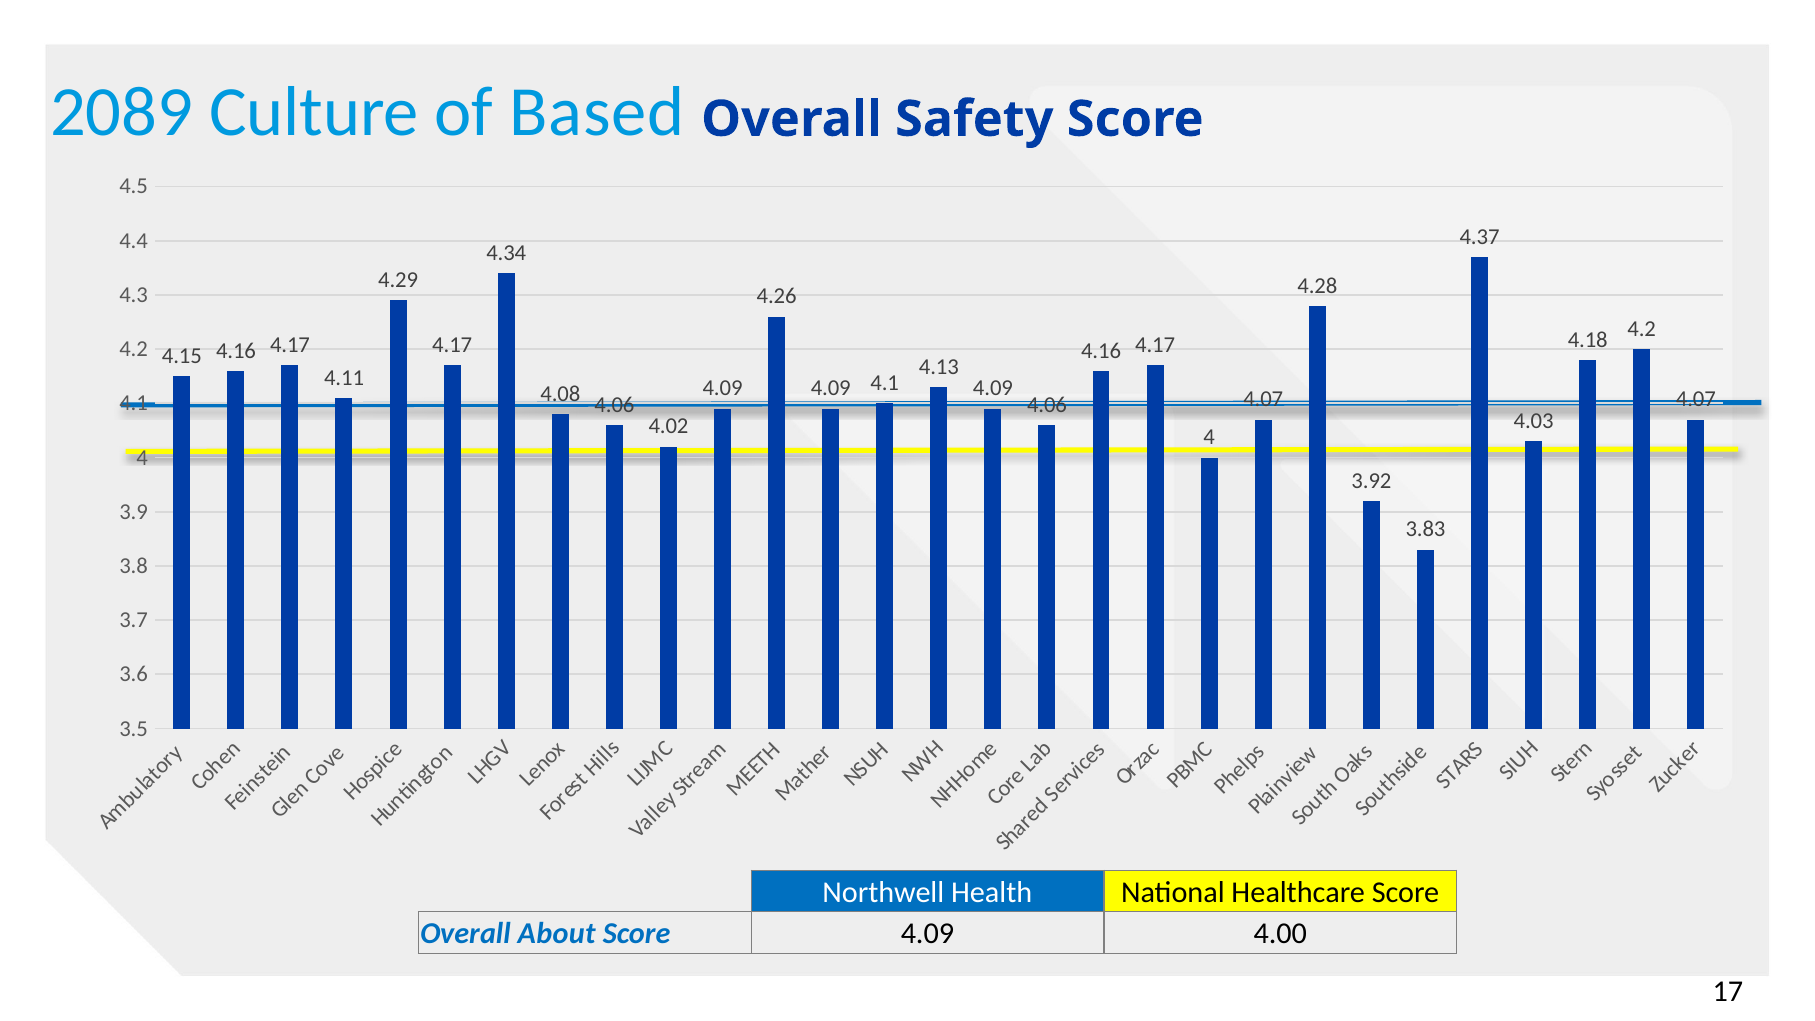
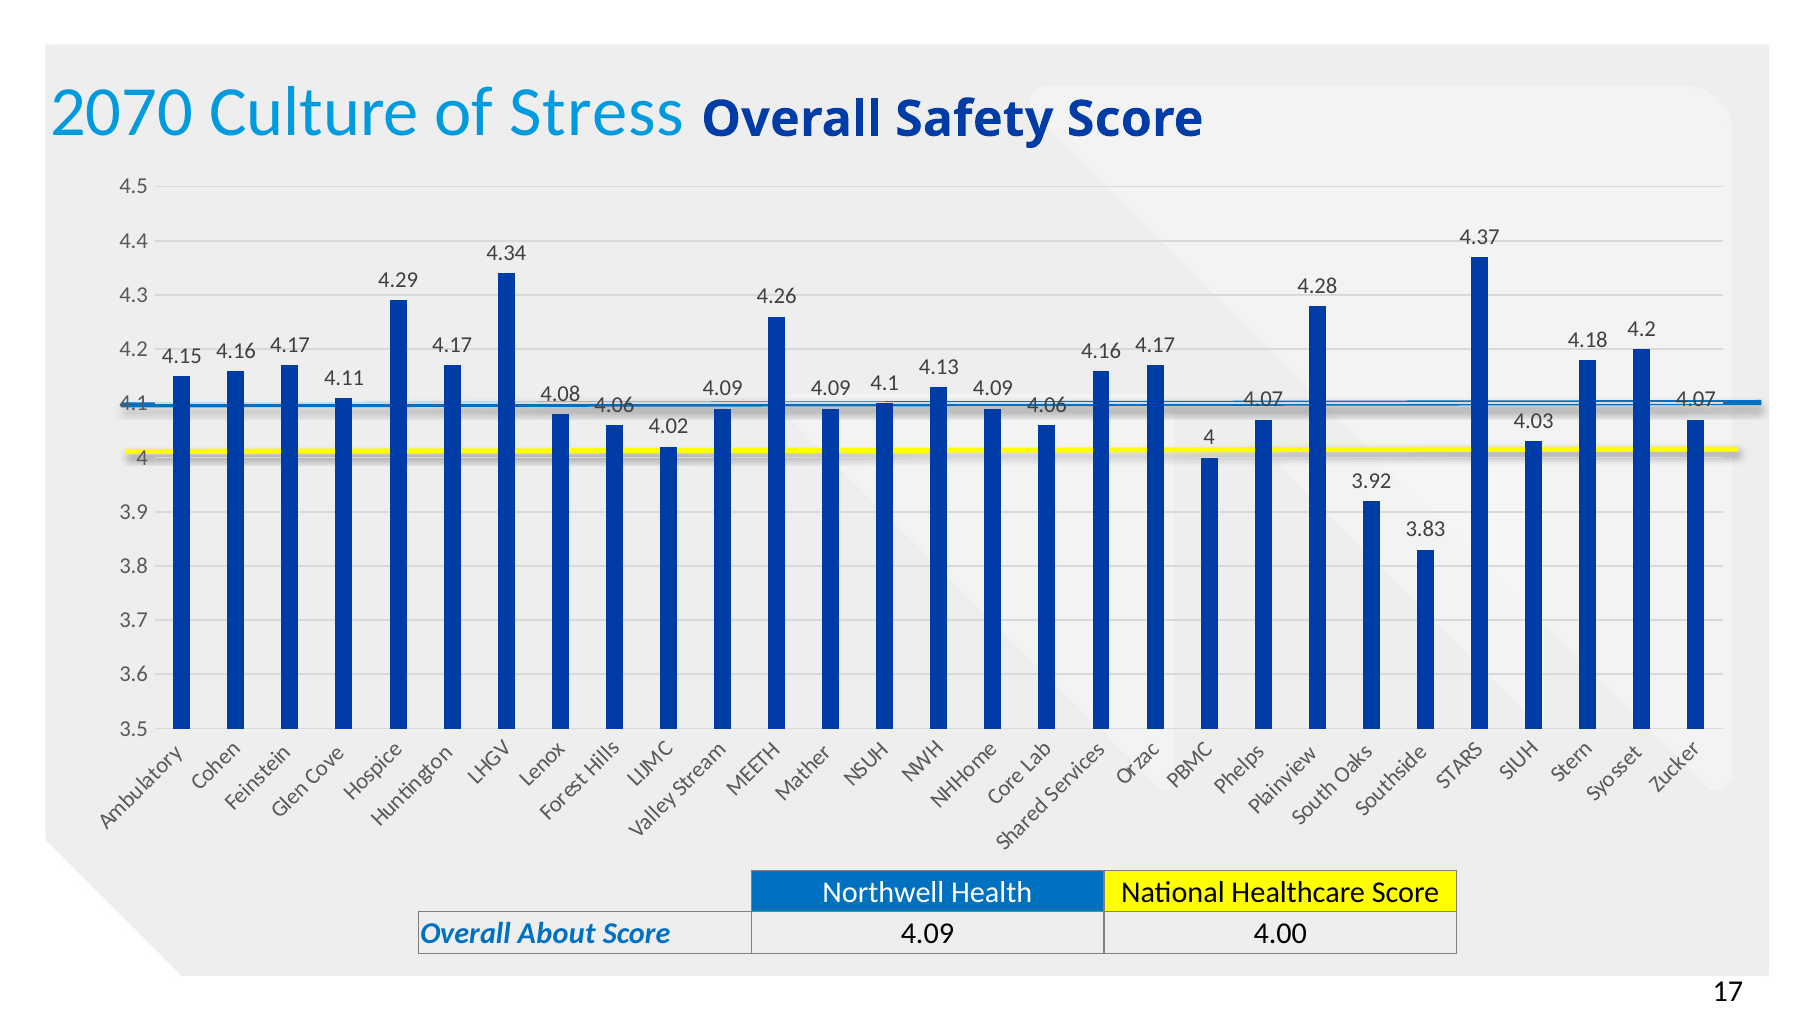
2089: 2089 -> 2070
Based: Based -> Stress
